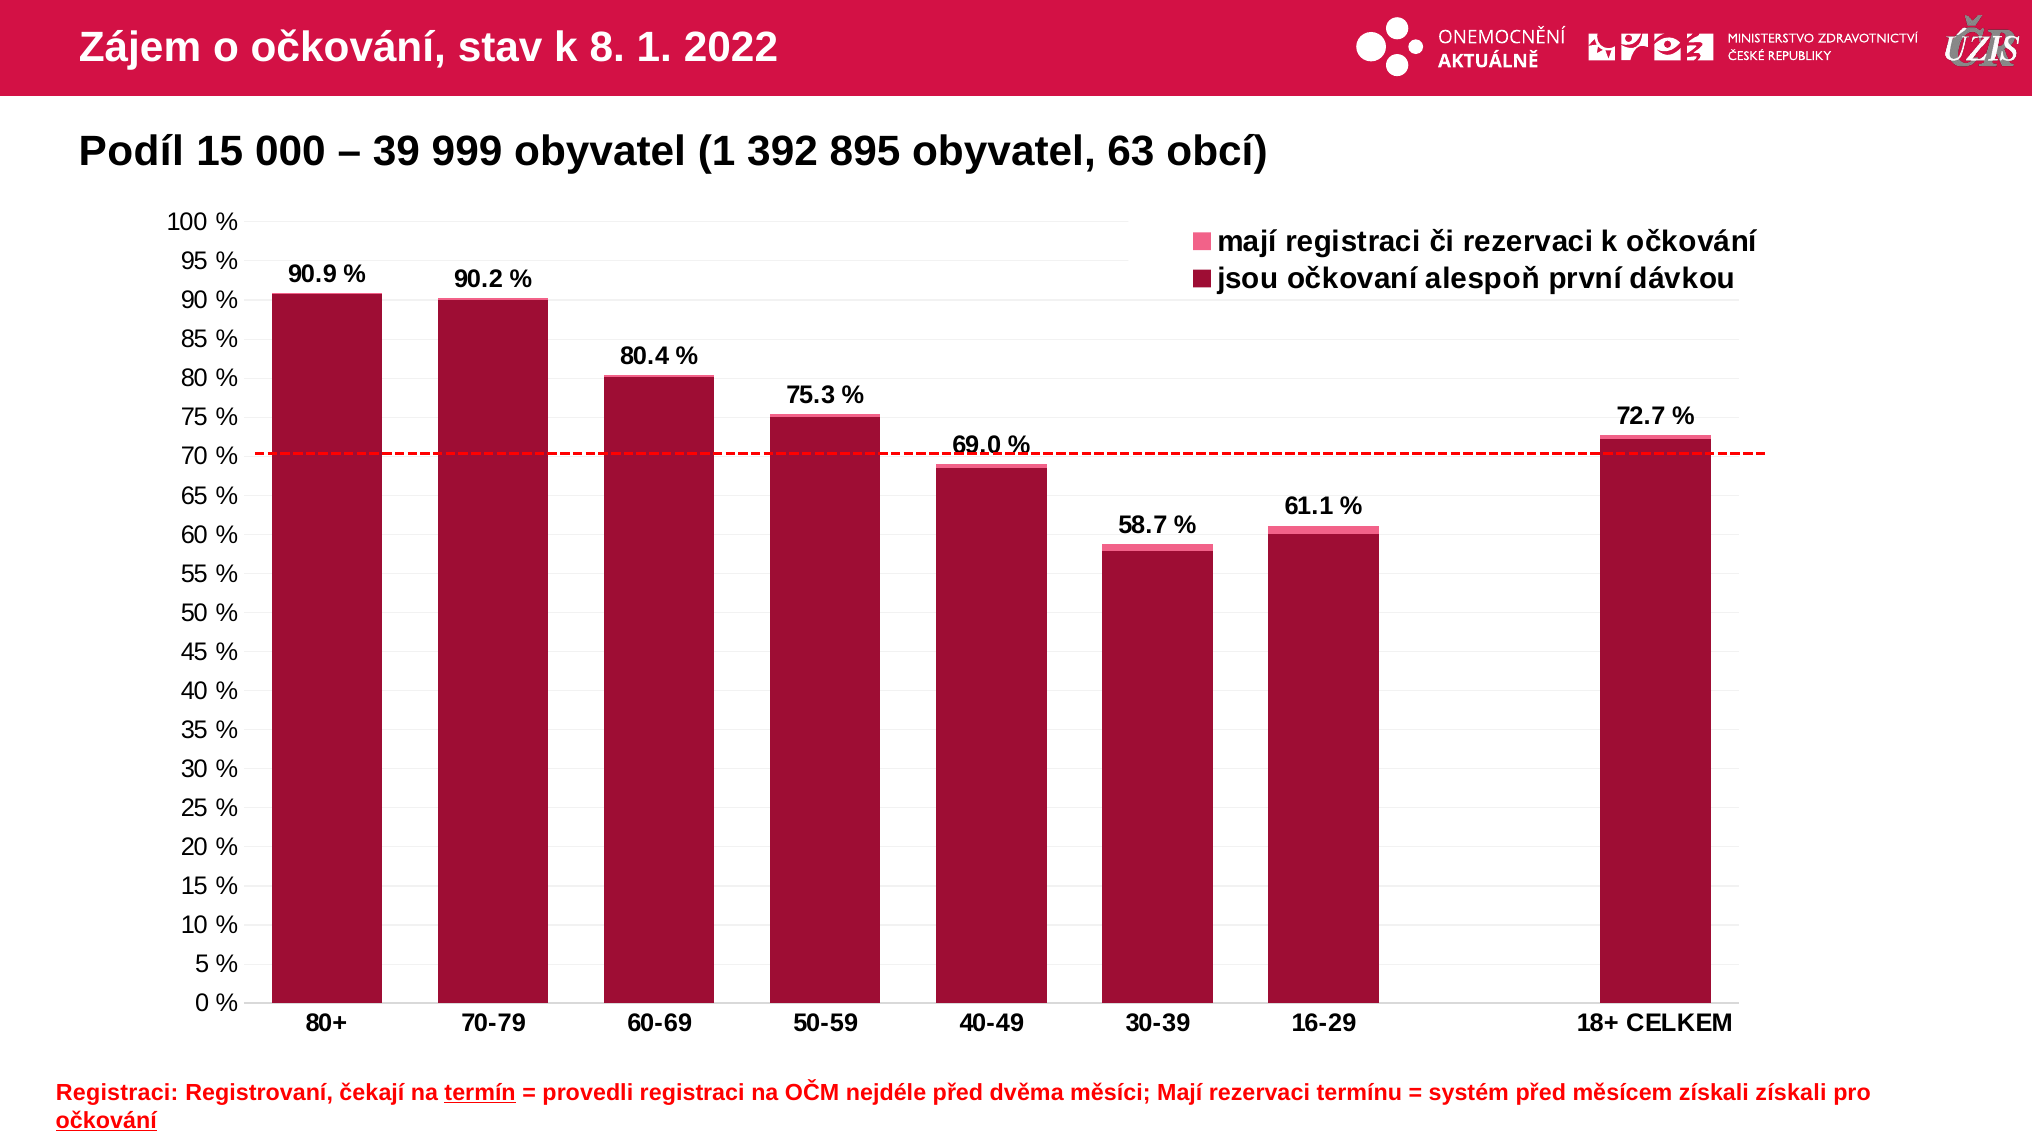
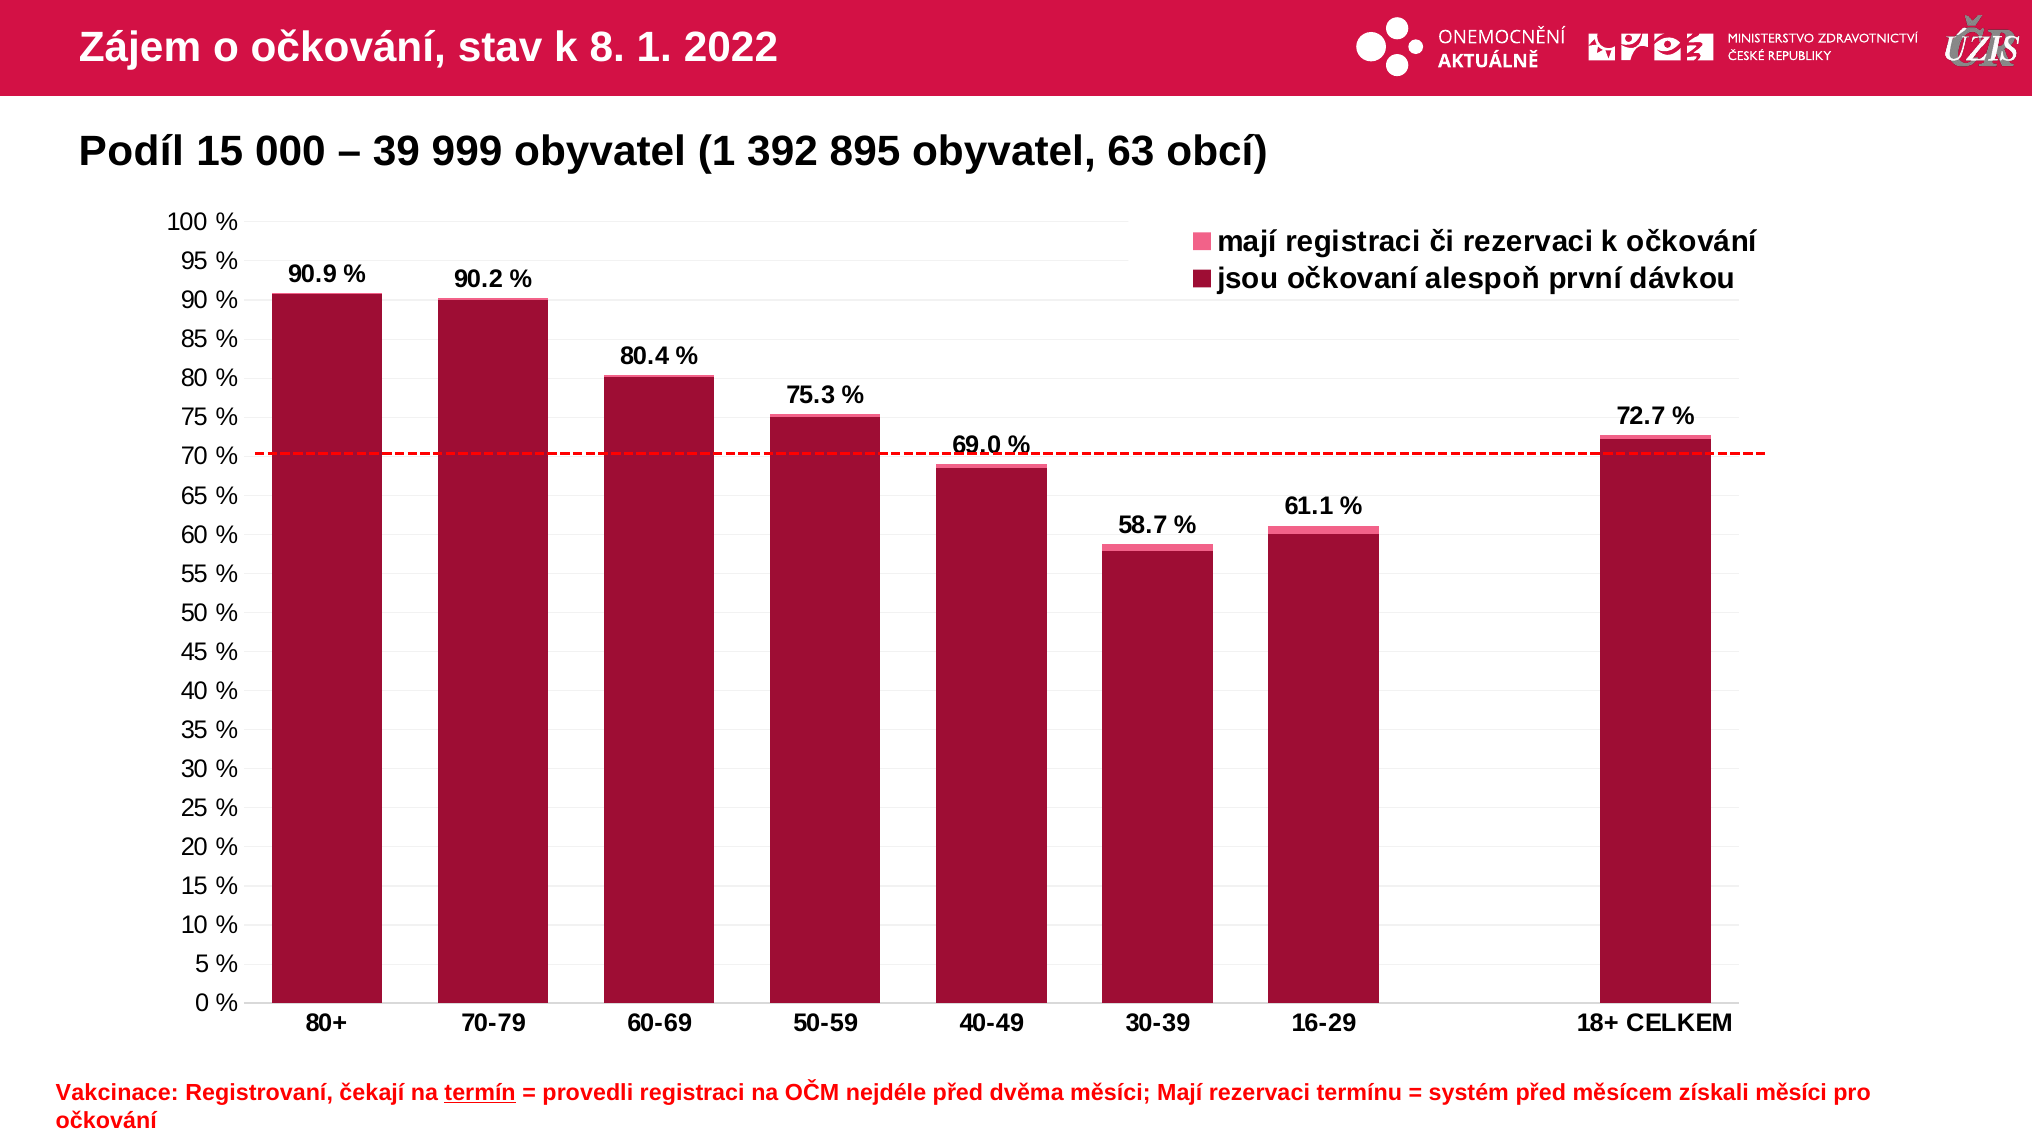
Registraci at (117, 1093): Registraci -> Vakcinace
získali získali: získali -> měsíci
očkování at (106, 1121) underline: present -> none
